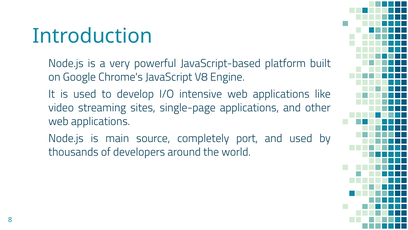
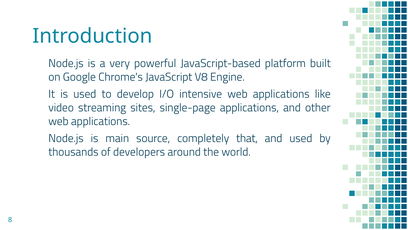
port: port -> that
